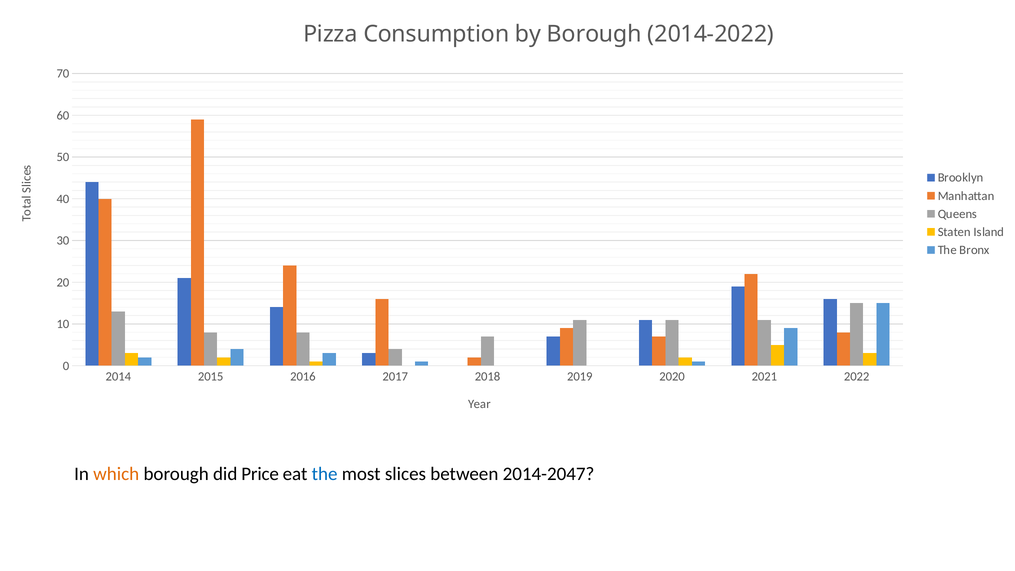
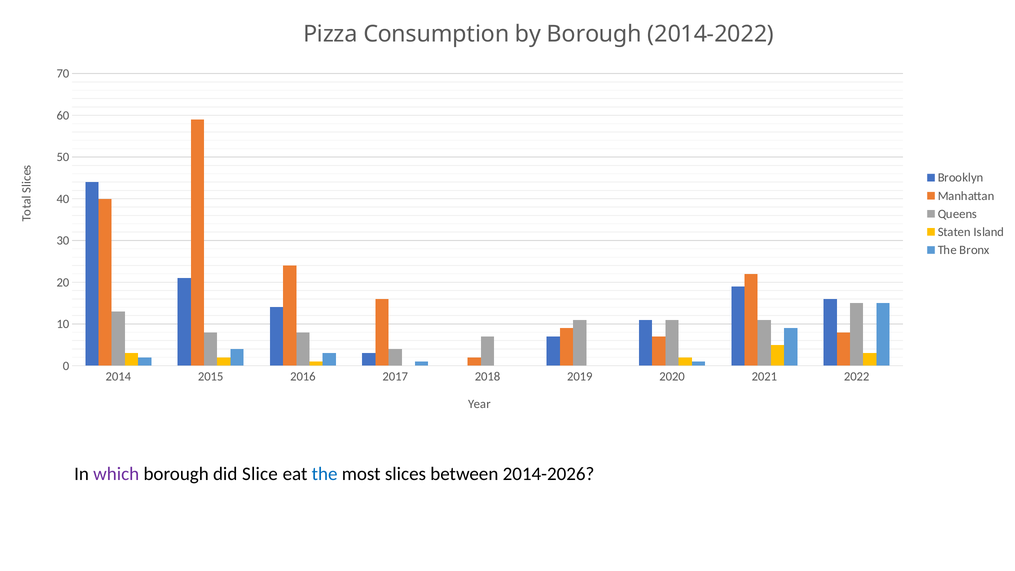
which colour: orange -> purple
Price: Price -> Slice
2014-2047: 2014-2047 -> 2014-2026
